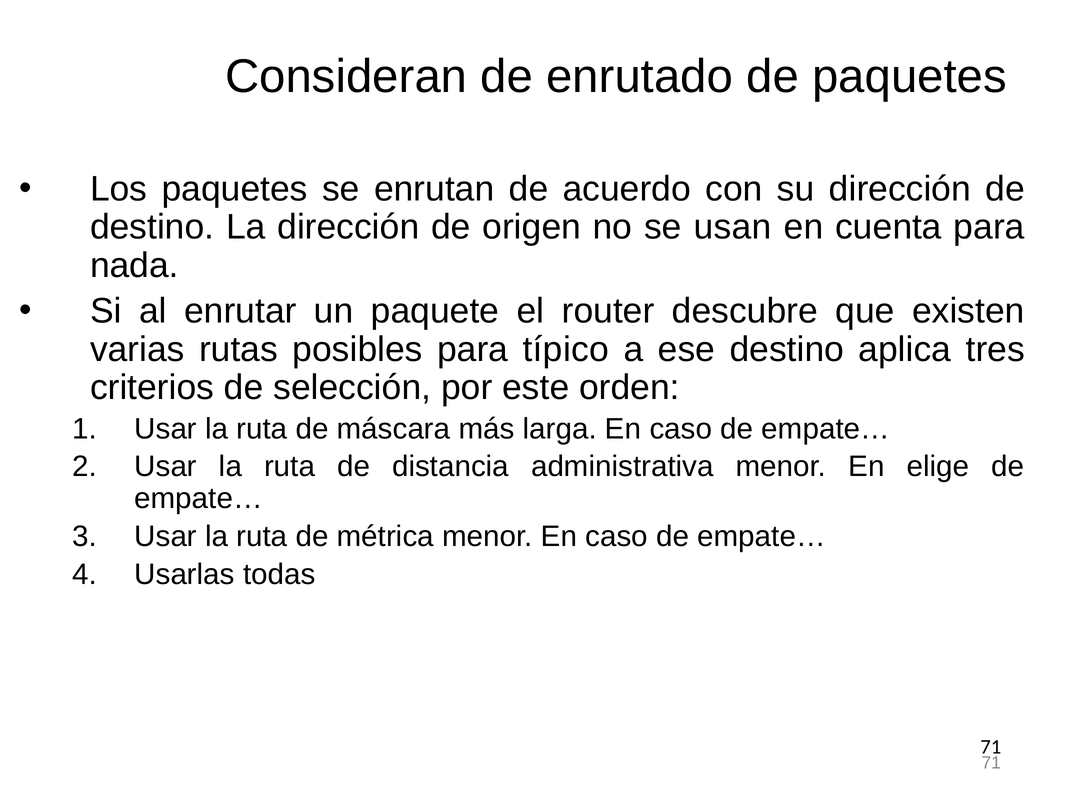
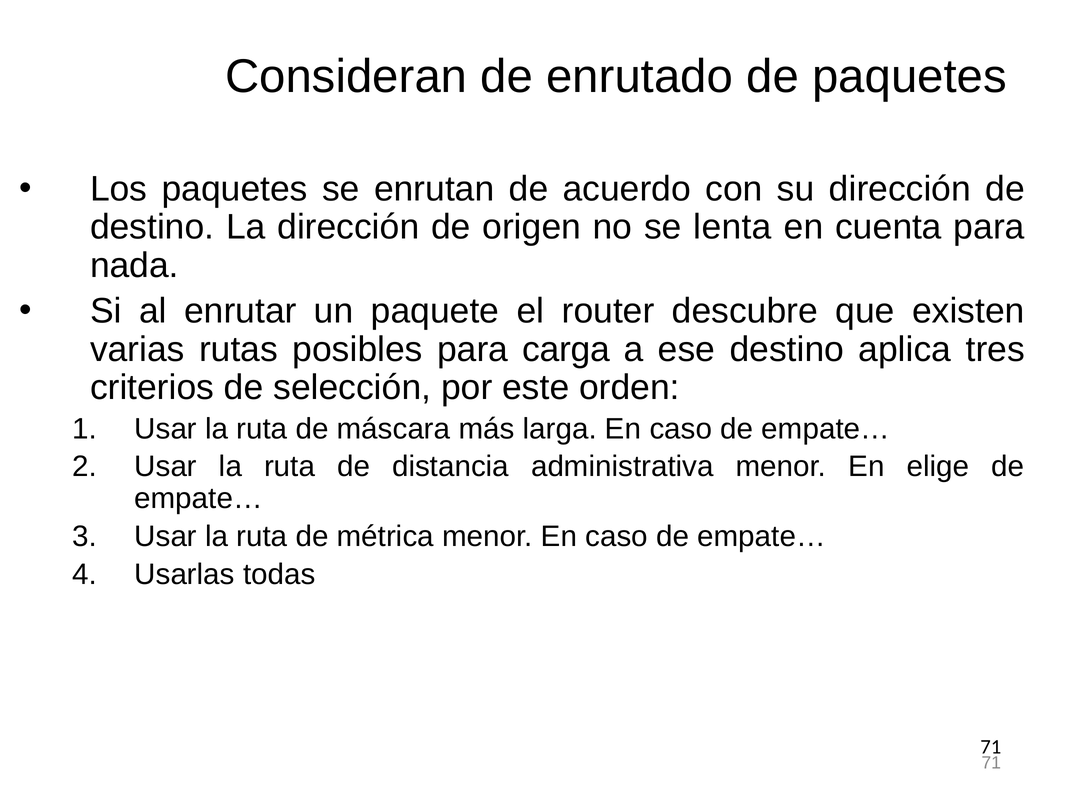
usan: usan -> lenta
típico: típico -> carga
